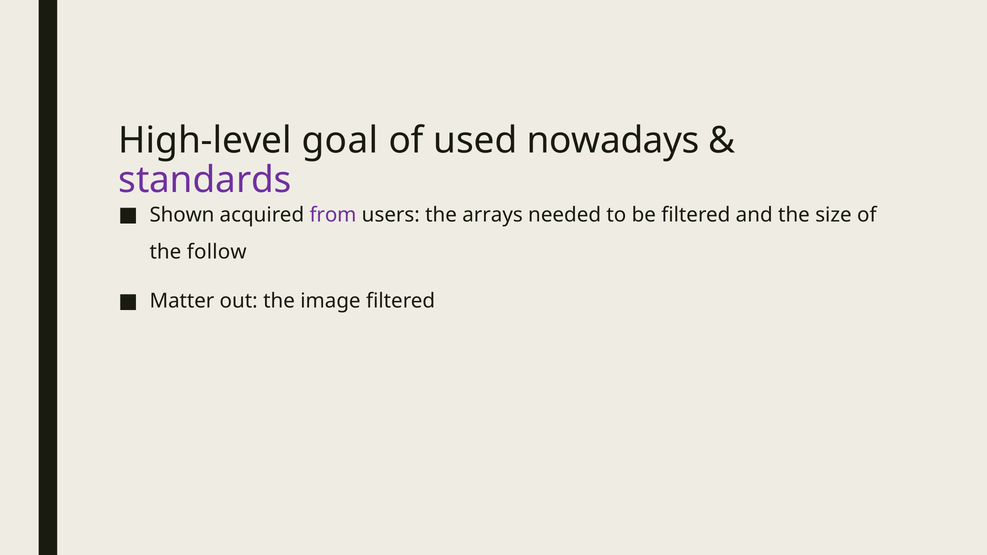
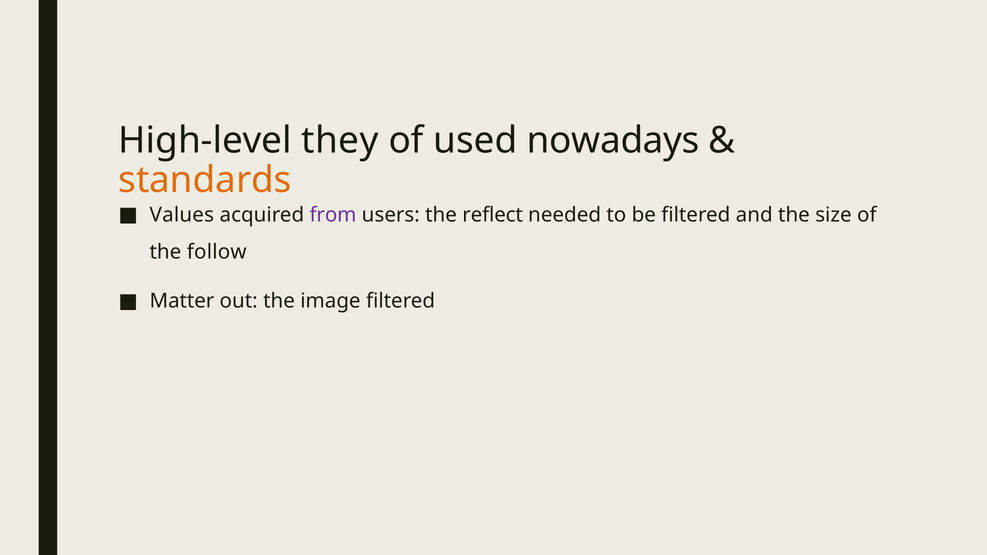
goal: goal -> they
standards colour: purple -> orange
Shown: Shown -> Values
arrays: arrays -> reflect
